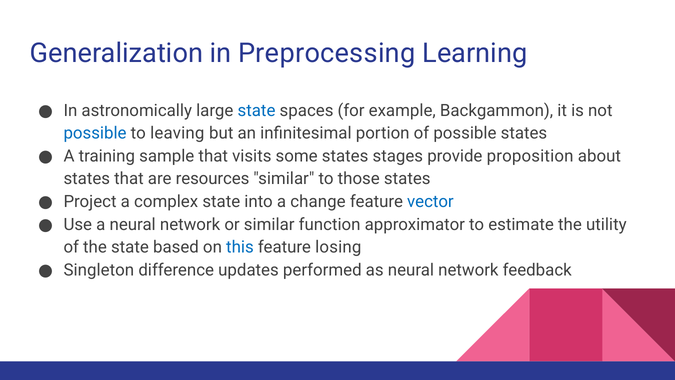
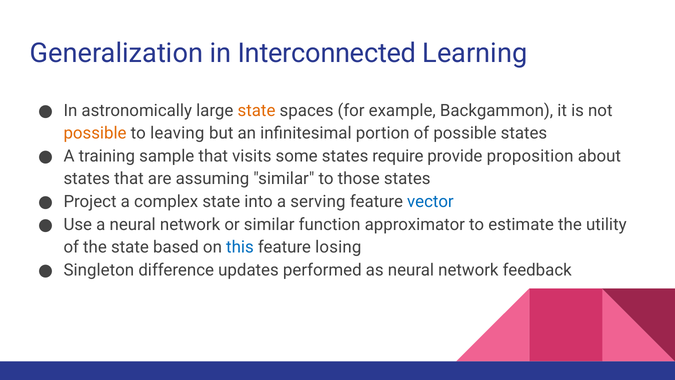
Preprocessing: Preprocessing -> Interconnected
state at (257, 111) colour: blue -> orange
possible at (95, 133) colour: blue -> orange
stages: stages -> require
resources: resources -> assuming
change: change -> serving
